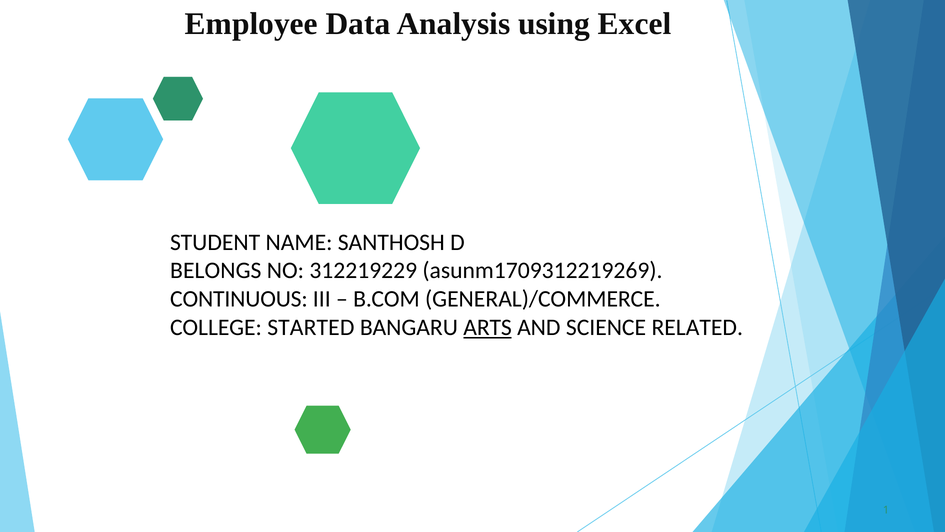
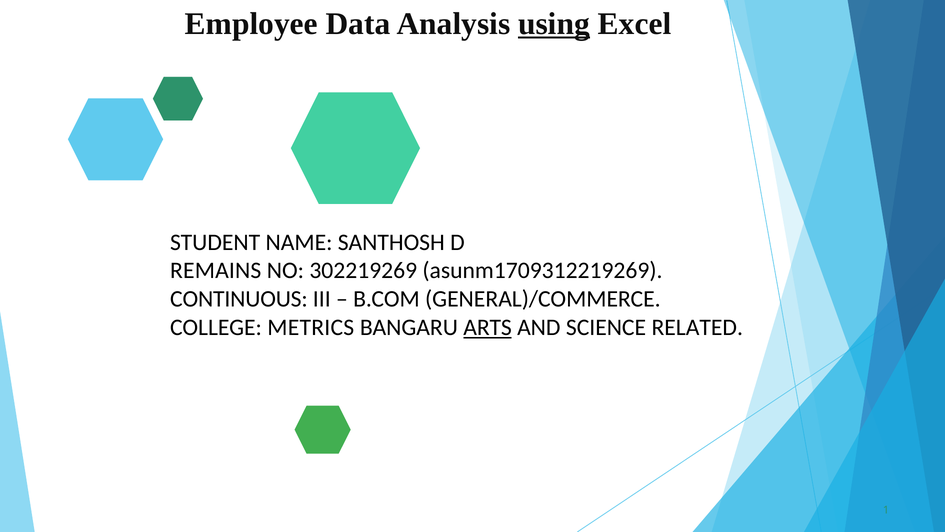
using underline: none -> present
BELONGS: BELONGS -> REMAINS
312219229: 312219229 -> 302219269
STARTED: STARTED -> METRICS
